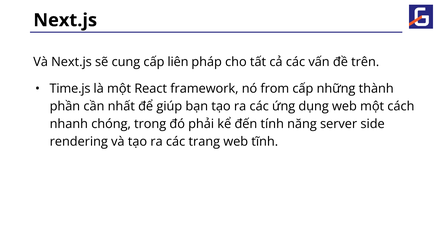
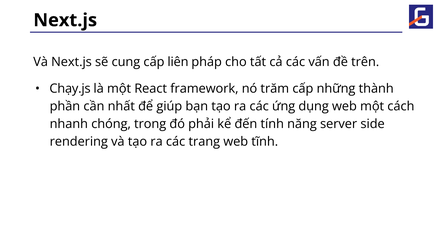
Time.js: Time.js -> Chạy.js
from: from -> trăm
